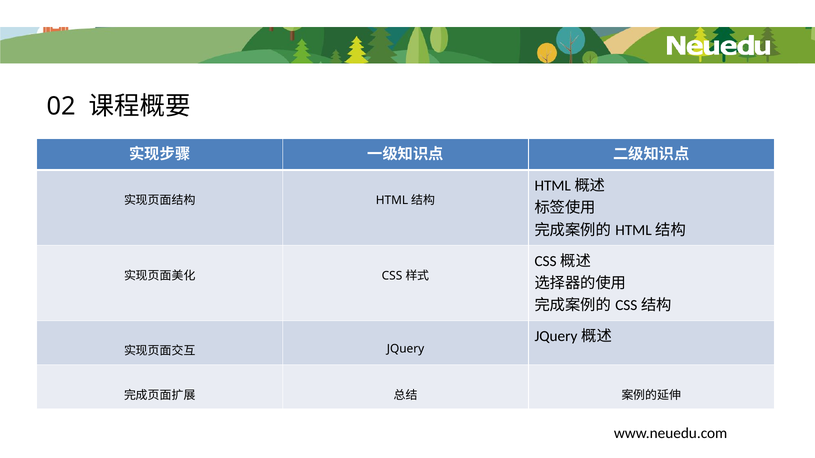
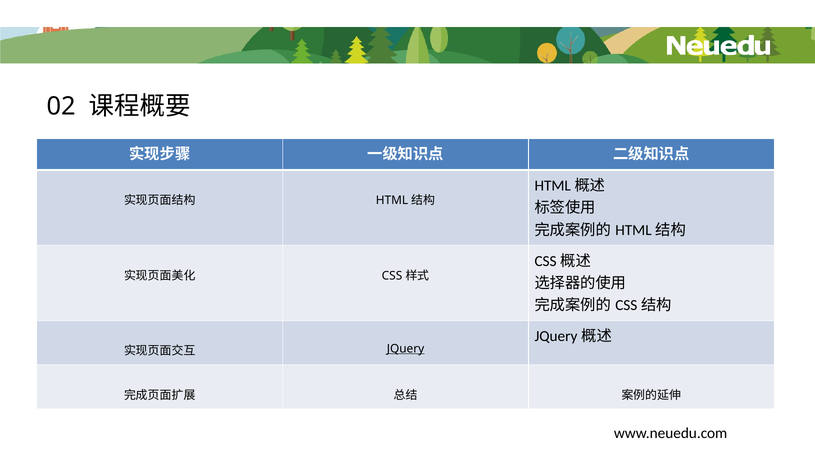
JQuery at (406, 349) underline: none -> present
